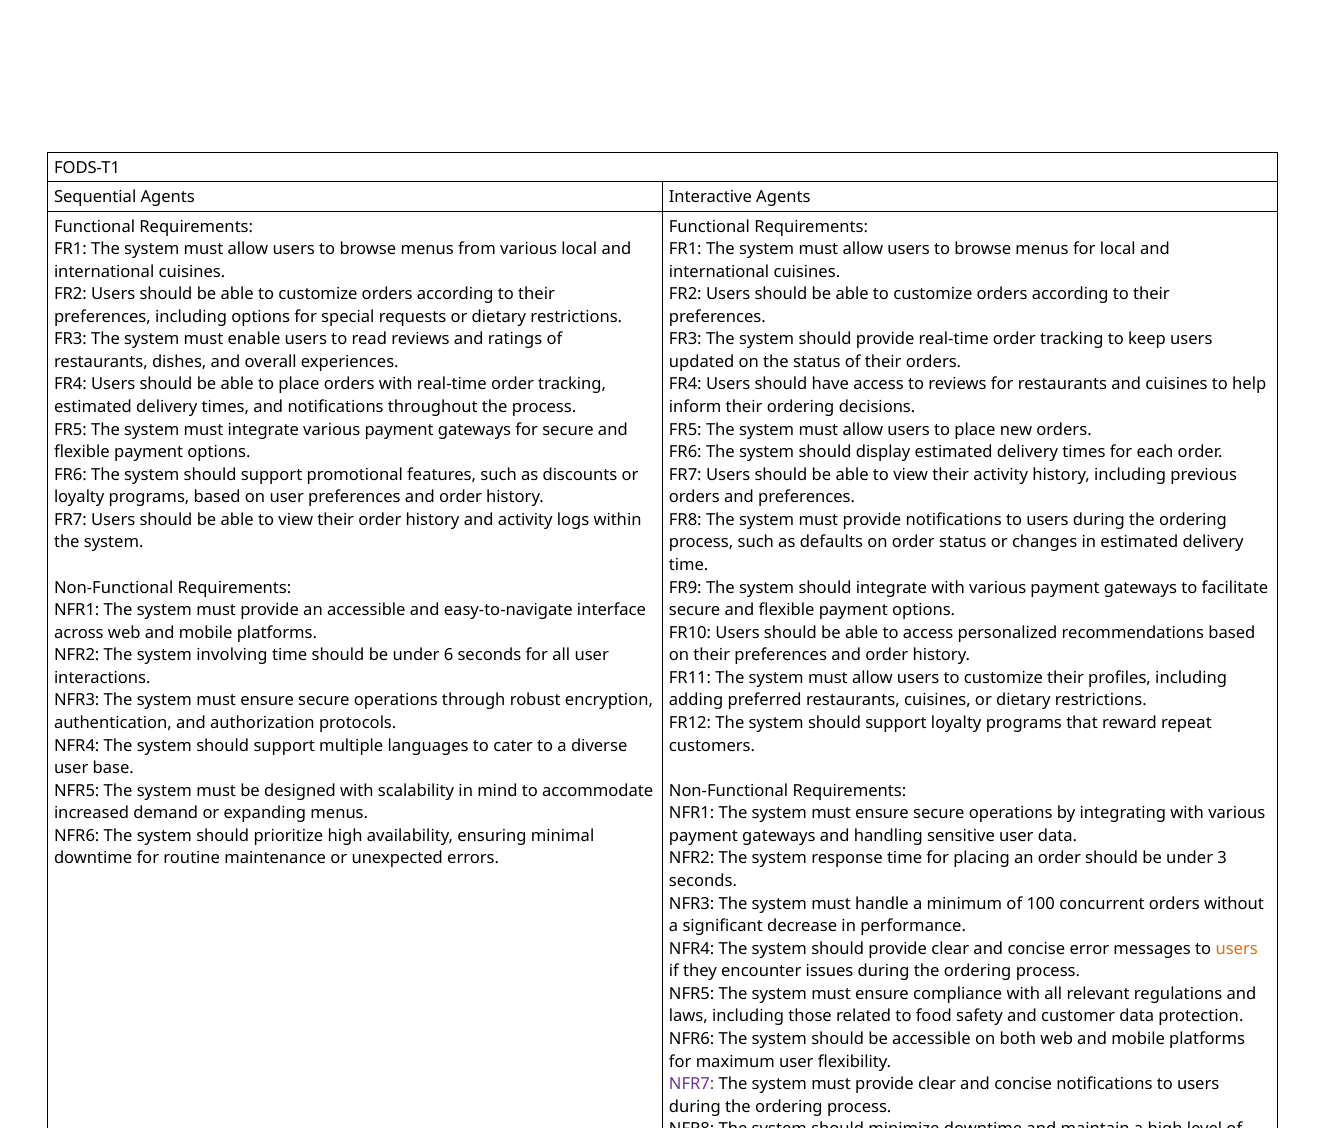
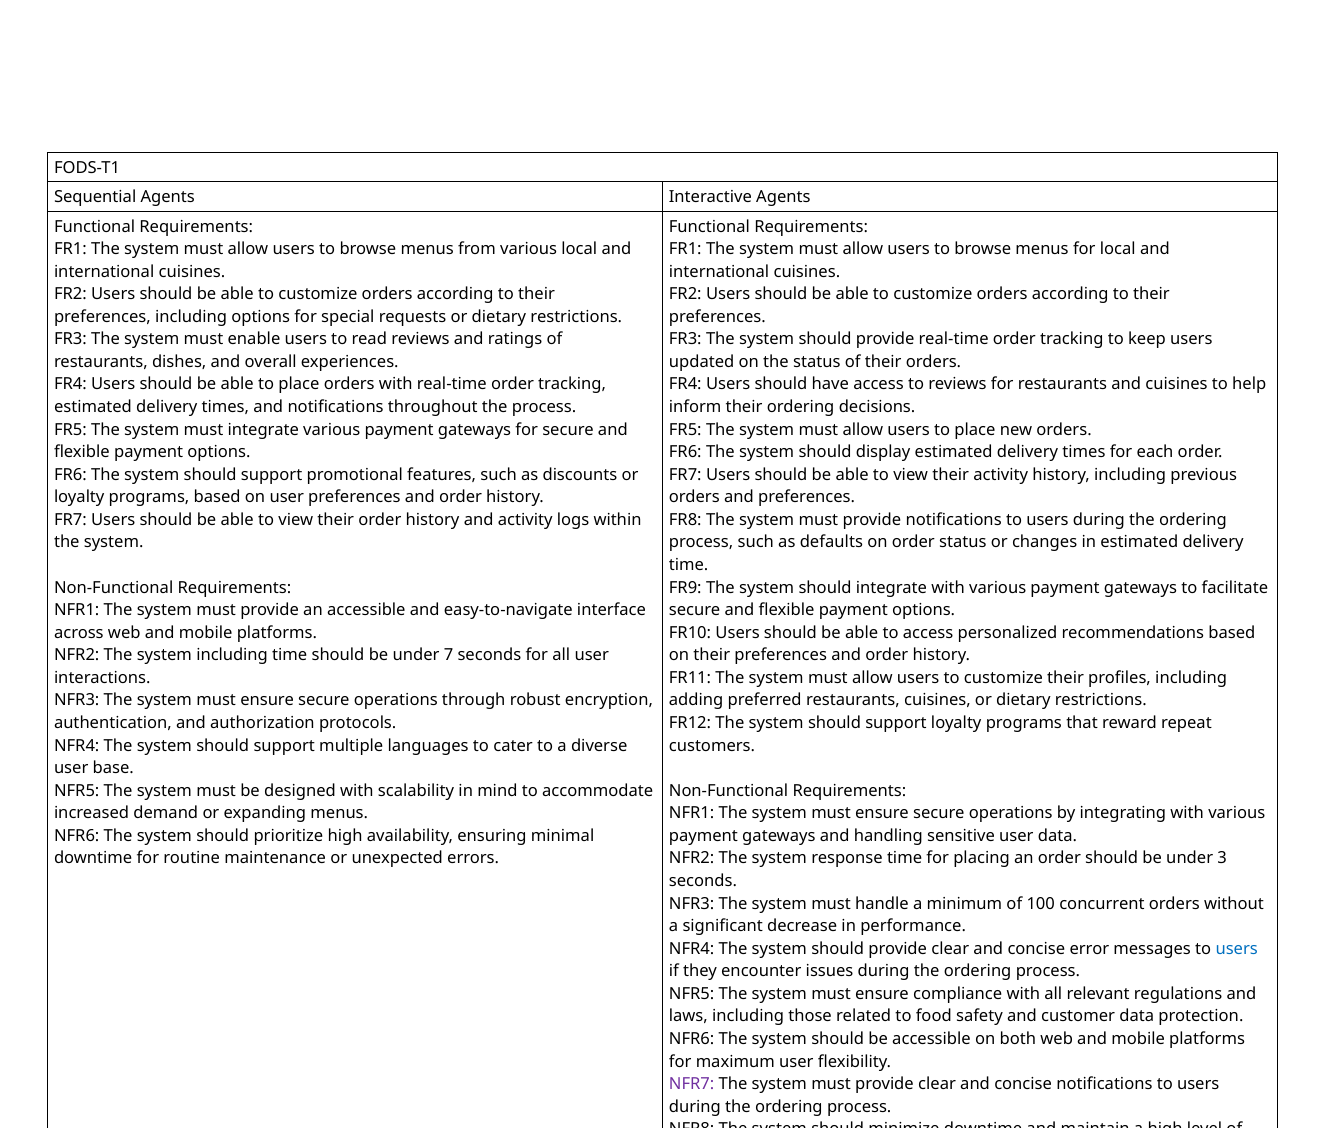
system involving: involving -> including
6: 6 -> 7
users at (1237, 949) colour: orange -> blue
